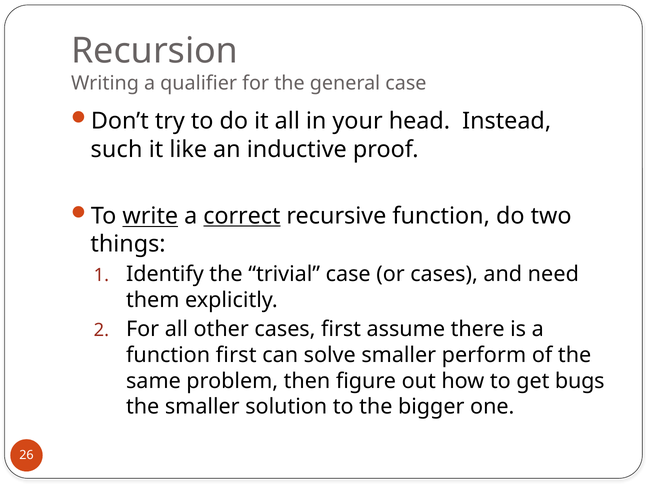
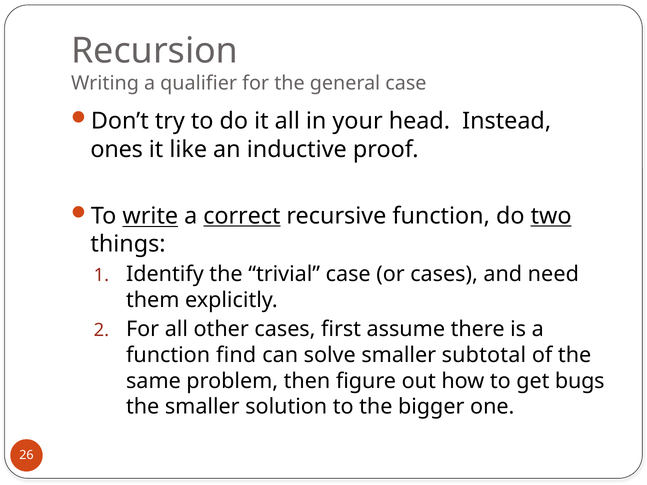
such: such -> ones
two underline: none -> present
function first: first -> find
perform: perform -> subtotal
